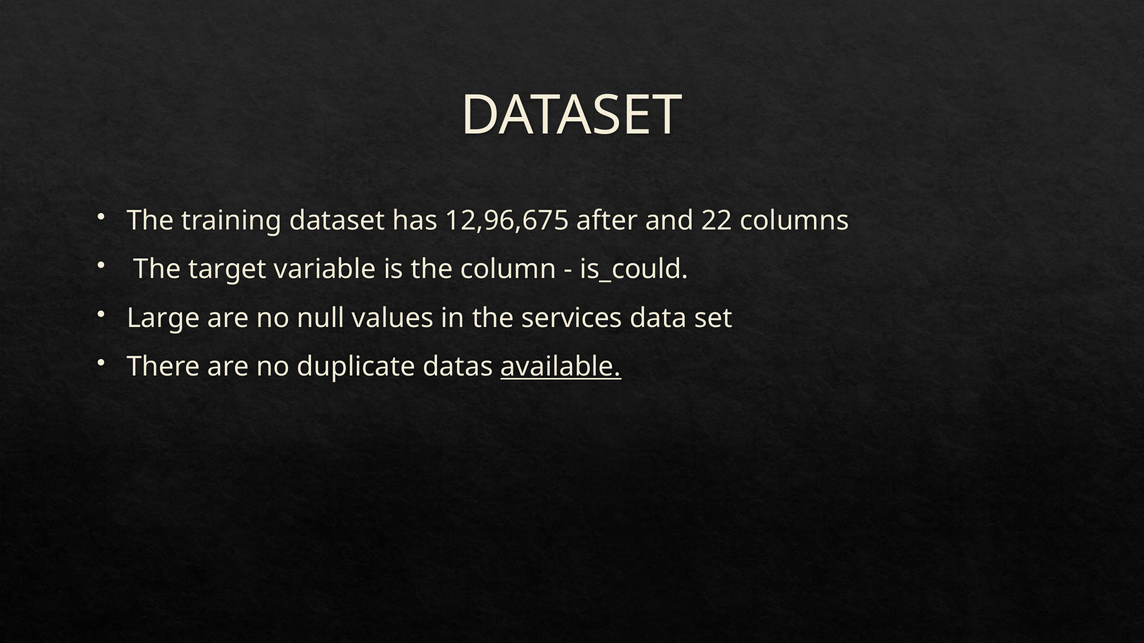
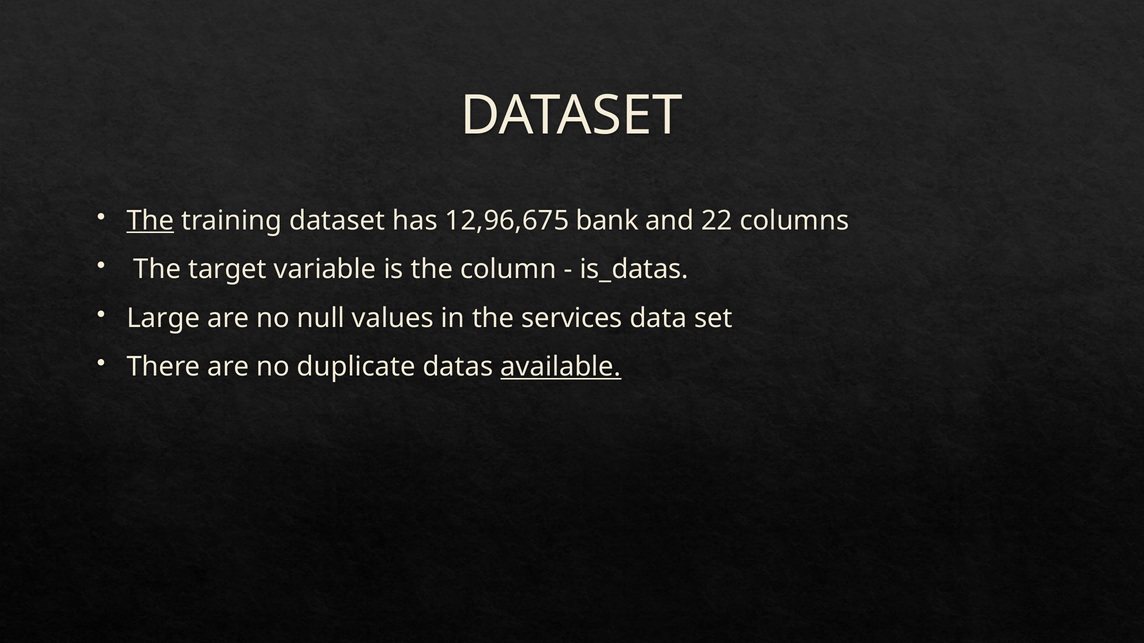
The at (150, 221) underline: none -> present
after: after -> bank
is_could: is_could -> is_datas
